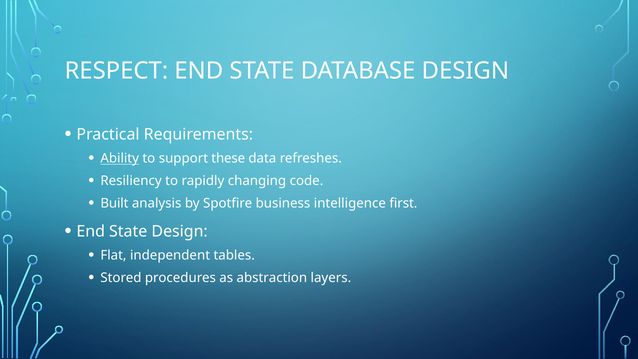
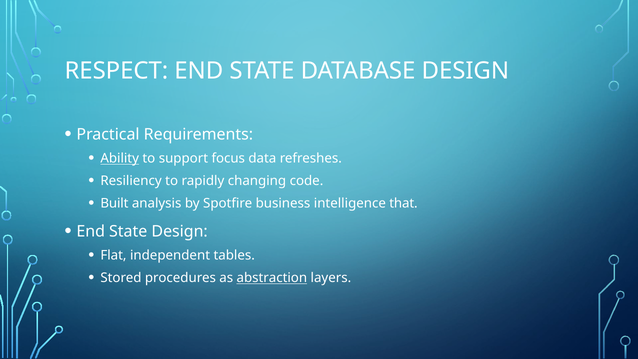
these: these -> focus
first: first -> that
abstraction underline: none -> present
